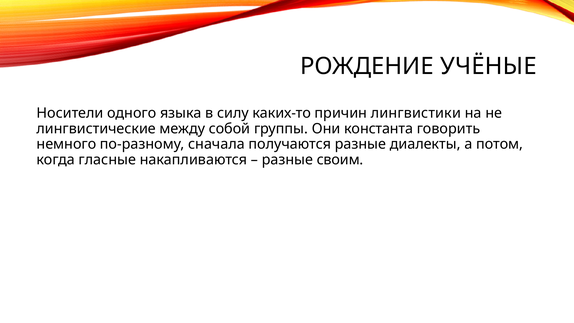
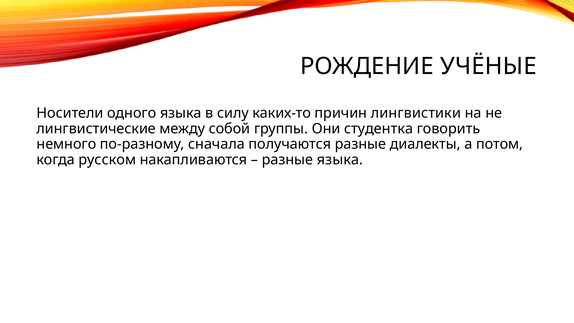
константа: константа -> студентка
гласные: гласные -> русском
разные своим: своим -> языка
